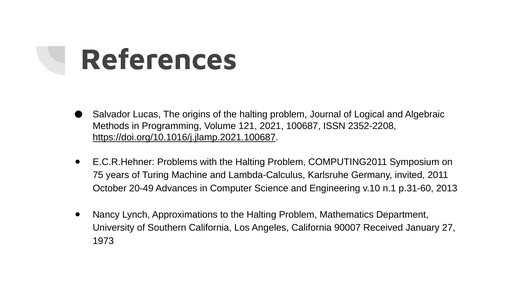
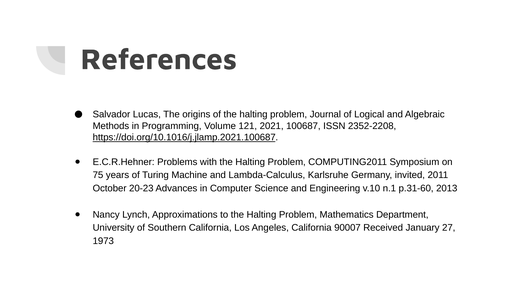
20-49: 20-49 -> 20-23
